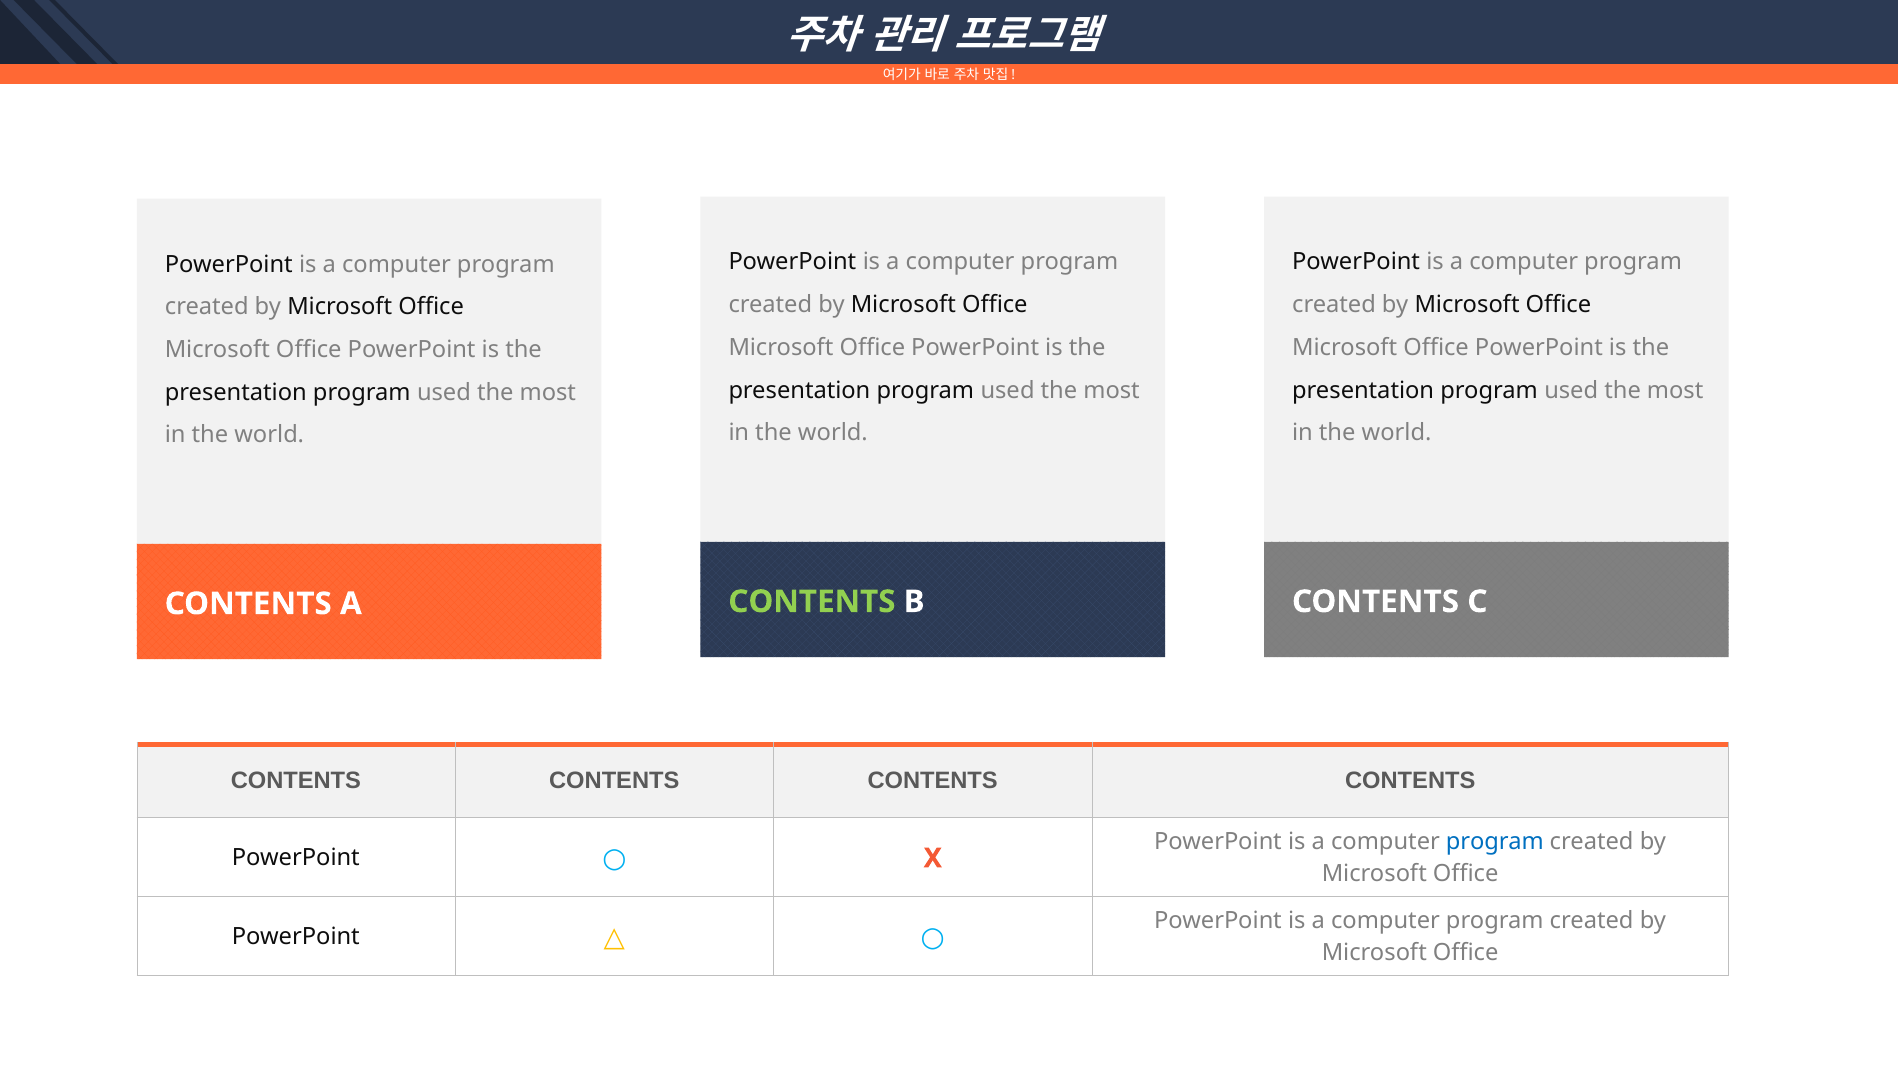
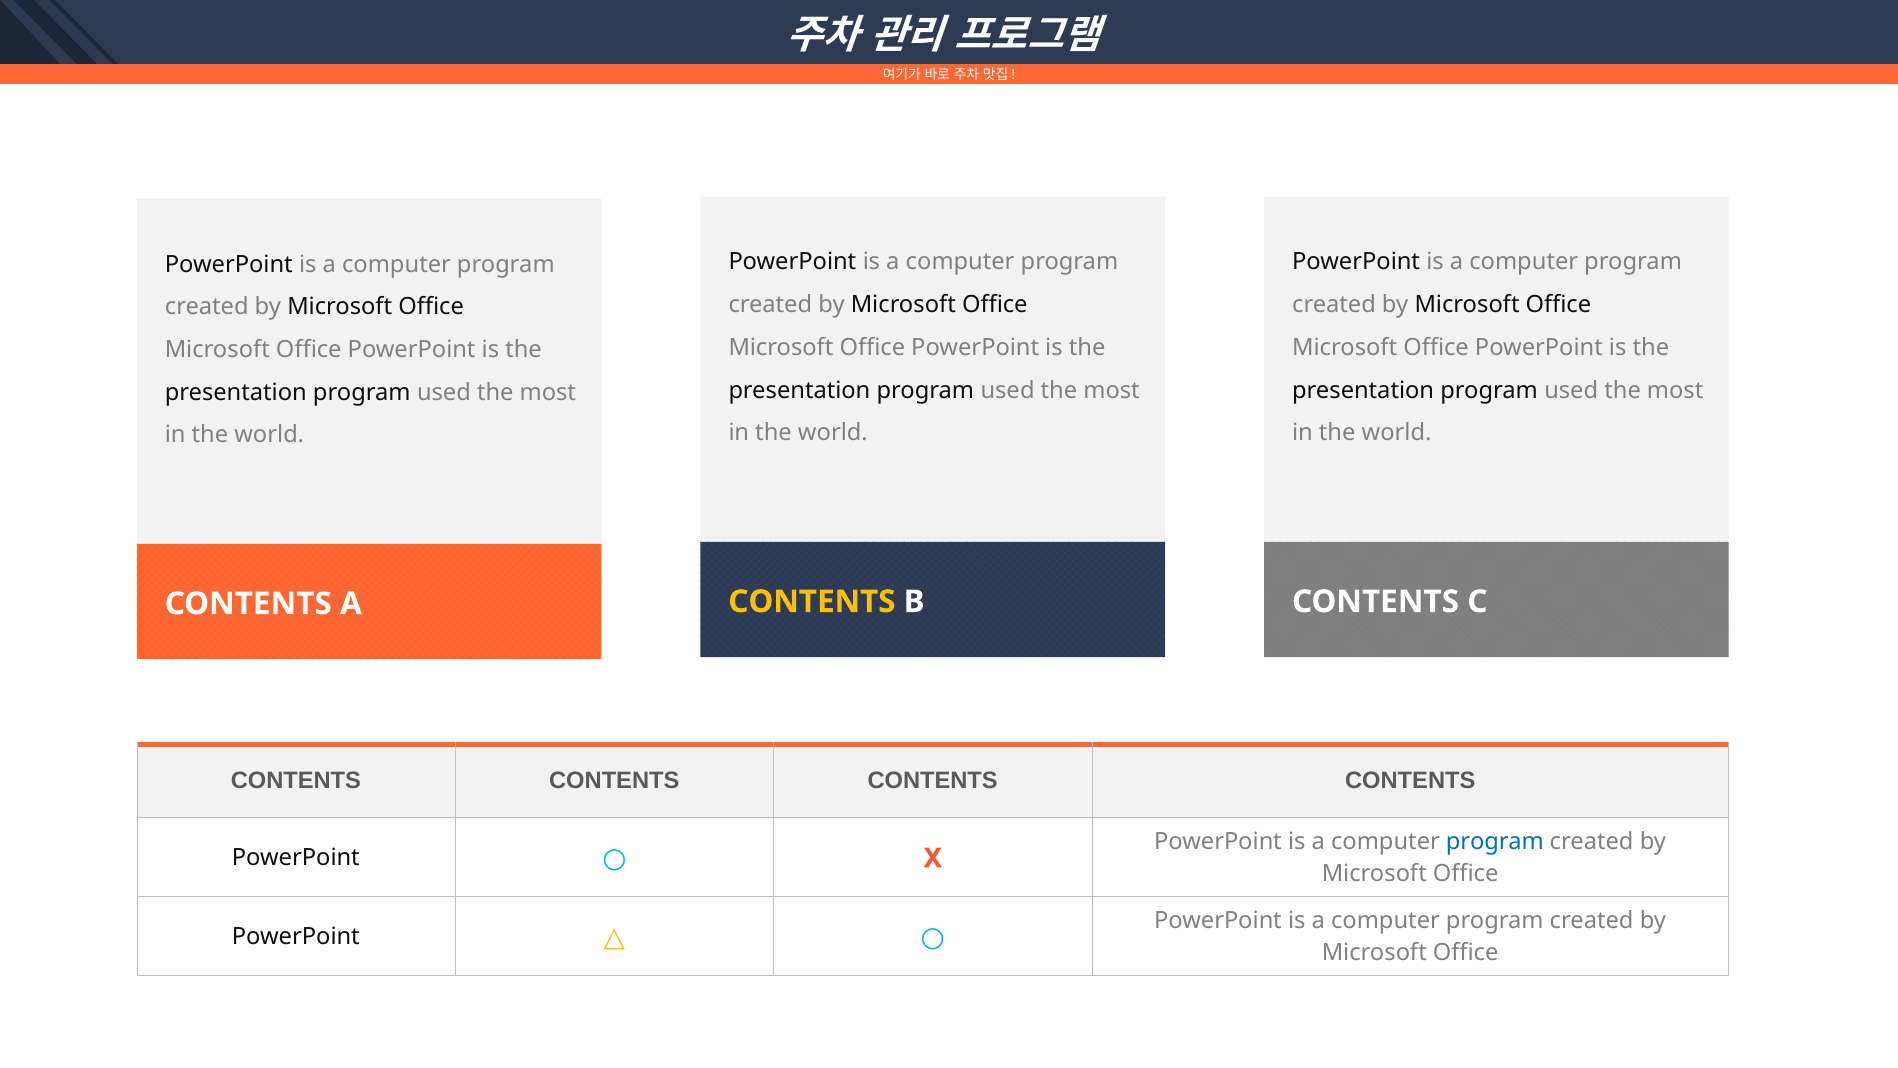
CONTENTS at (812, 601) colour: light green -> yellow
